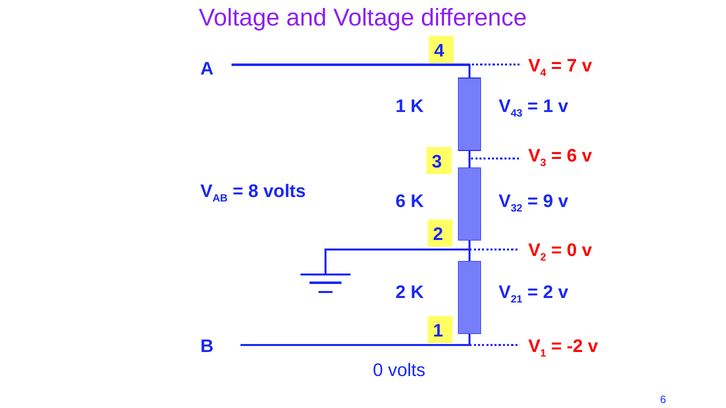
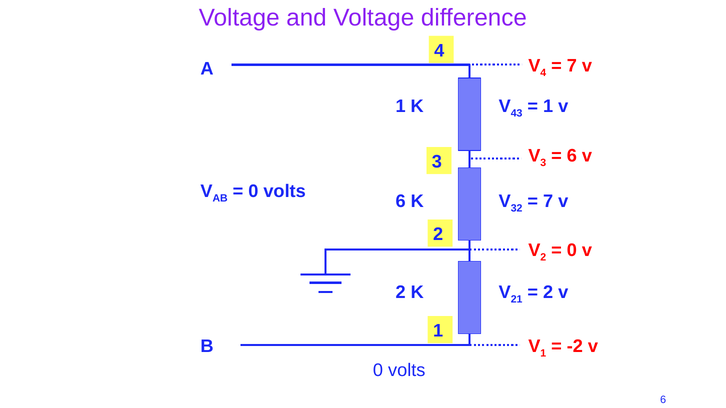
8 at (253, 192): 8 -> 0
9 at (548, 201): 9 -> 7
